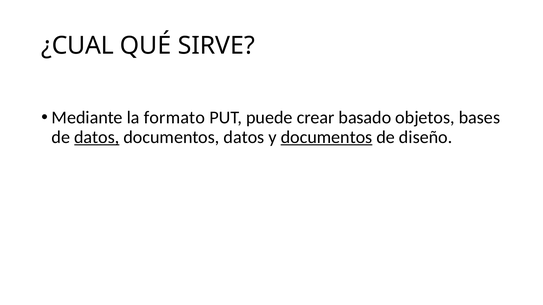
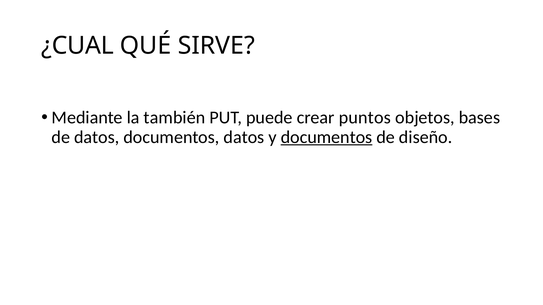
formato: formato -> también
basado: basado -> puntos
datos at (97, 137) underline: present -> none
